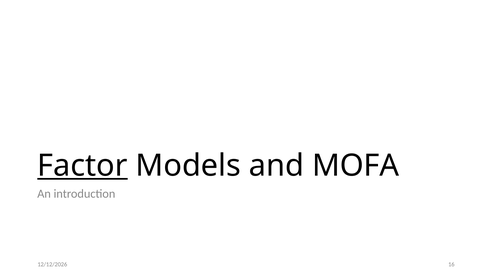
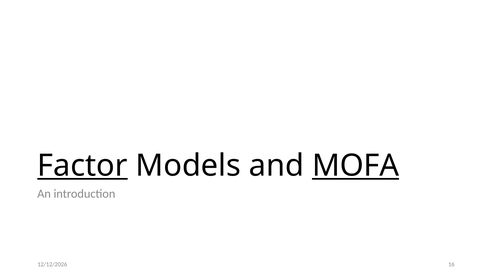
MOFA underline: none -> present
